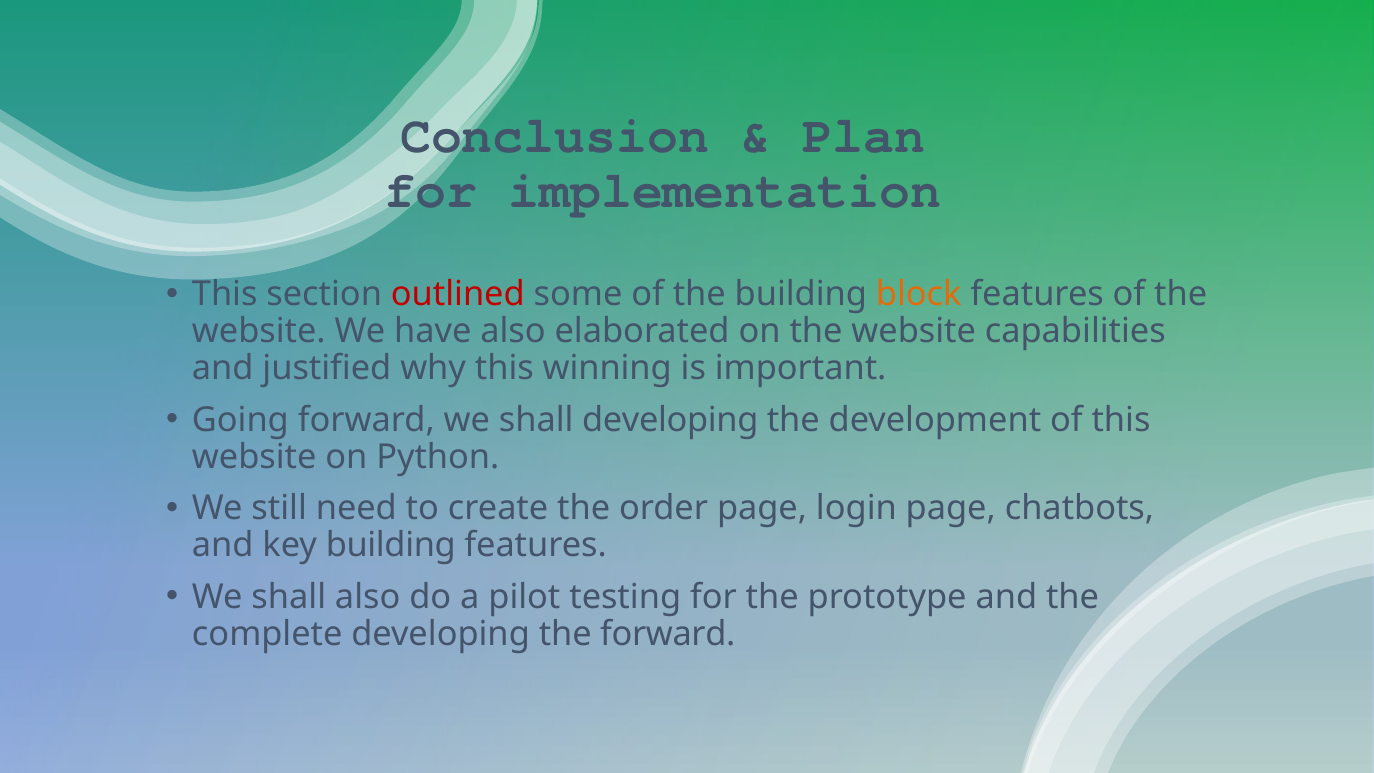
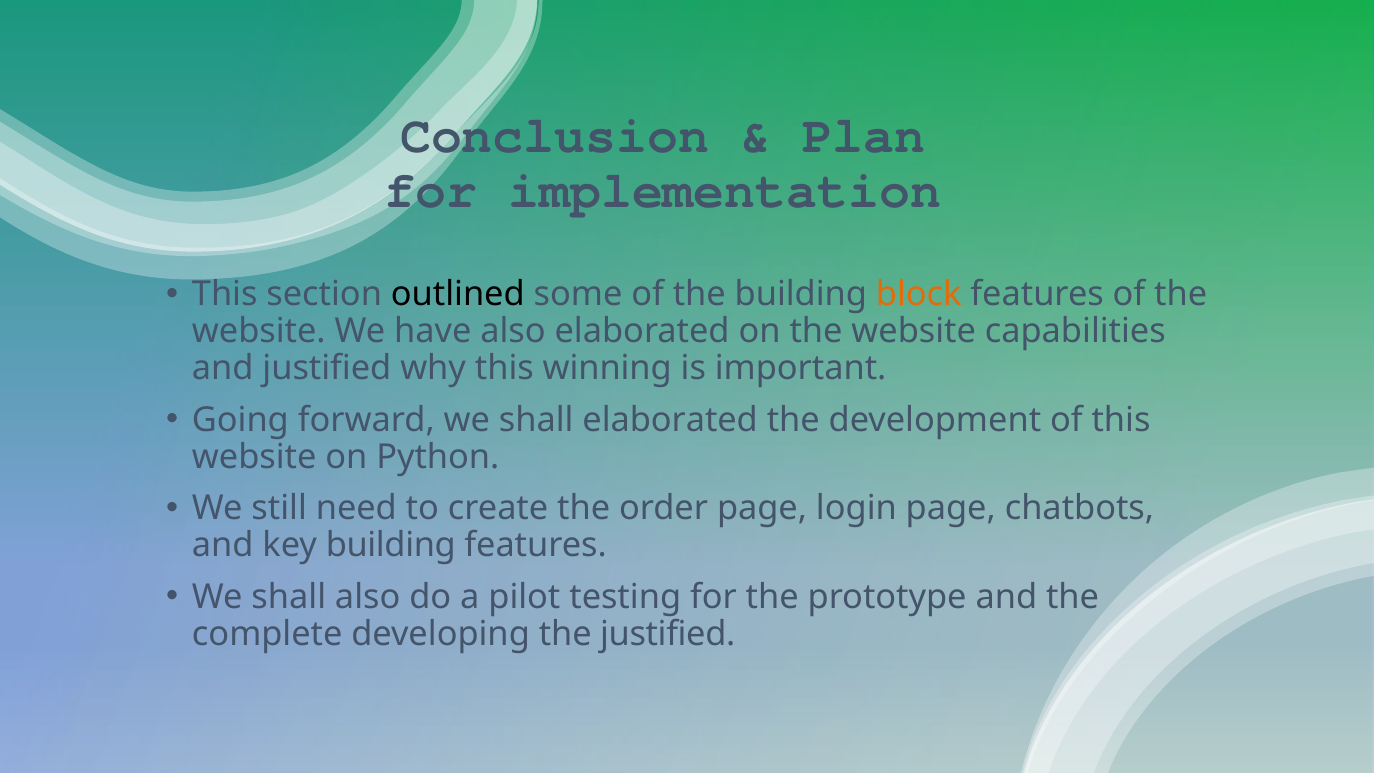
outlined colour: red -> black
shall developing: developing -> elaborated
the forward: forward -> justified
